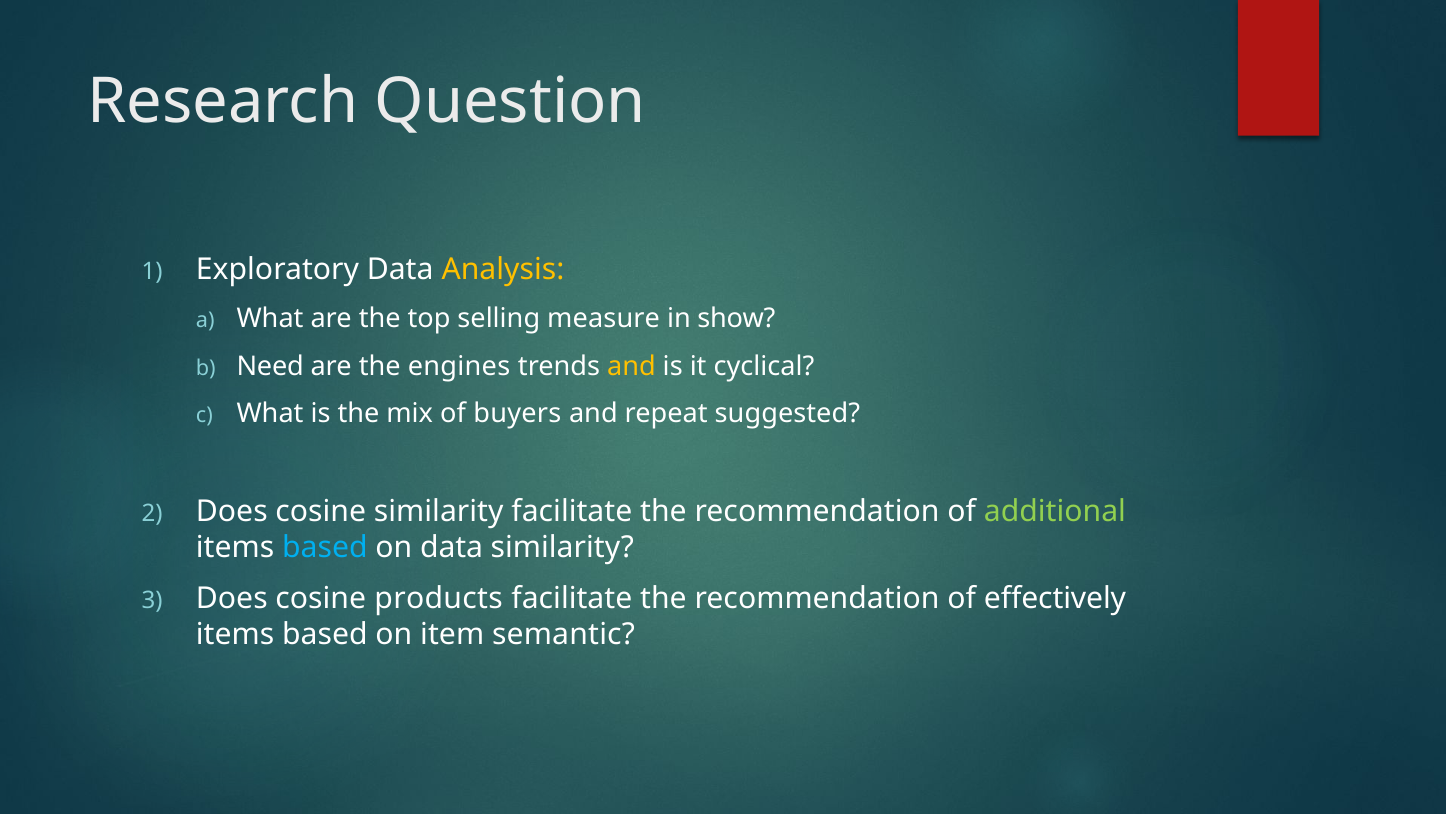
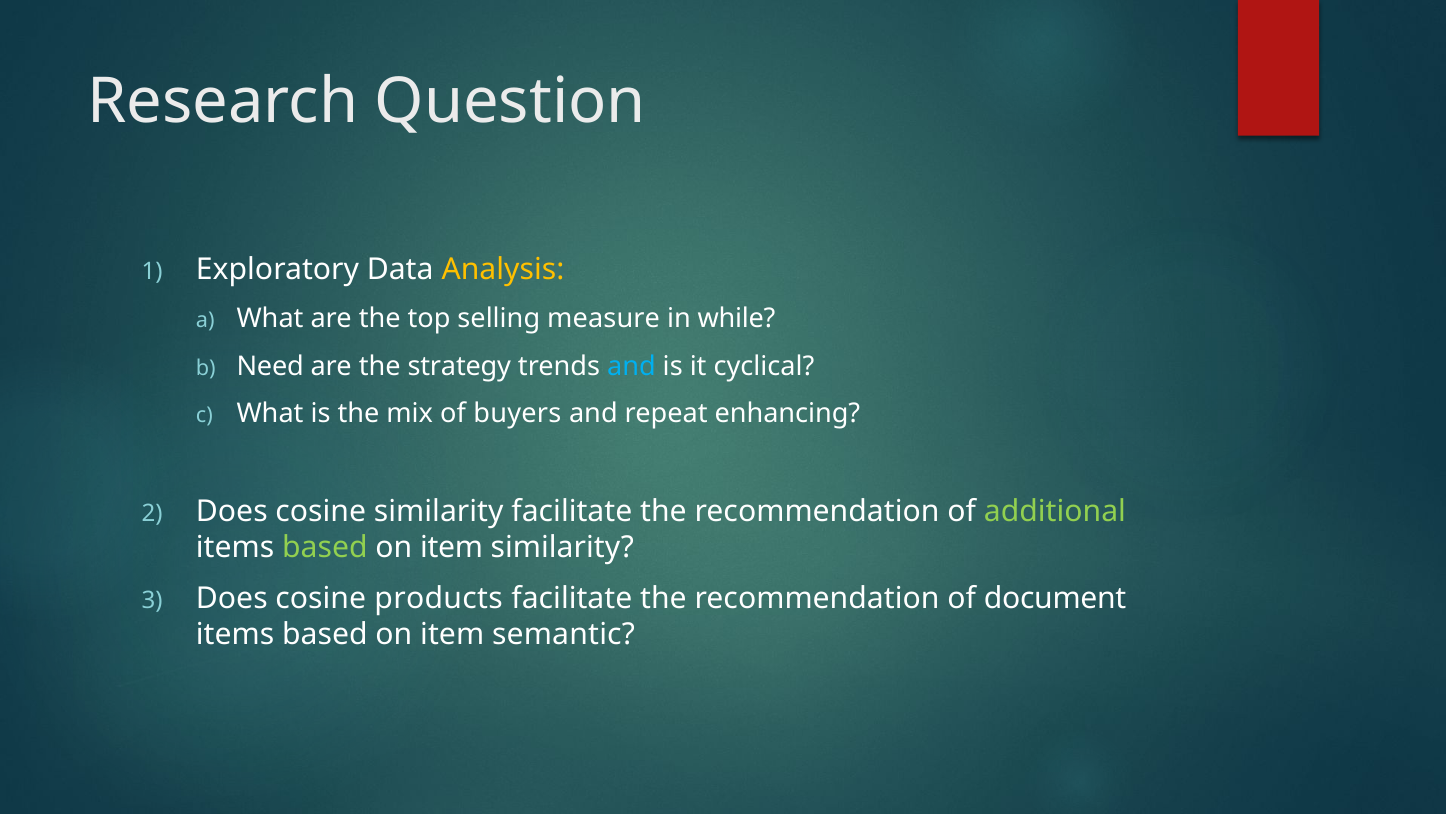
show: show -> while
engines: engines -> strategy
and at (631, 366) colour: yellow -> light blue
suggested: suggested -> enhancing
based at (325, 547) colour: light blue -> light green
data at (452, 547): data -> item
effectively: effectively -> document
